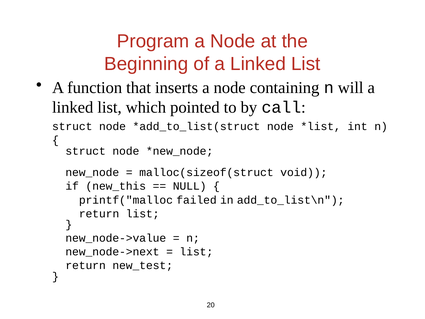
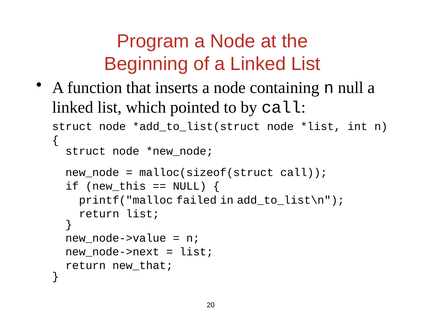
n will: will -> null
malloc(sizeof(struct void: void -> call
new_test: new_test -> new_that
